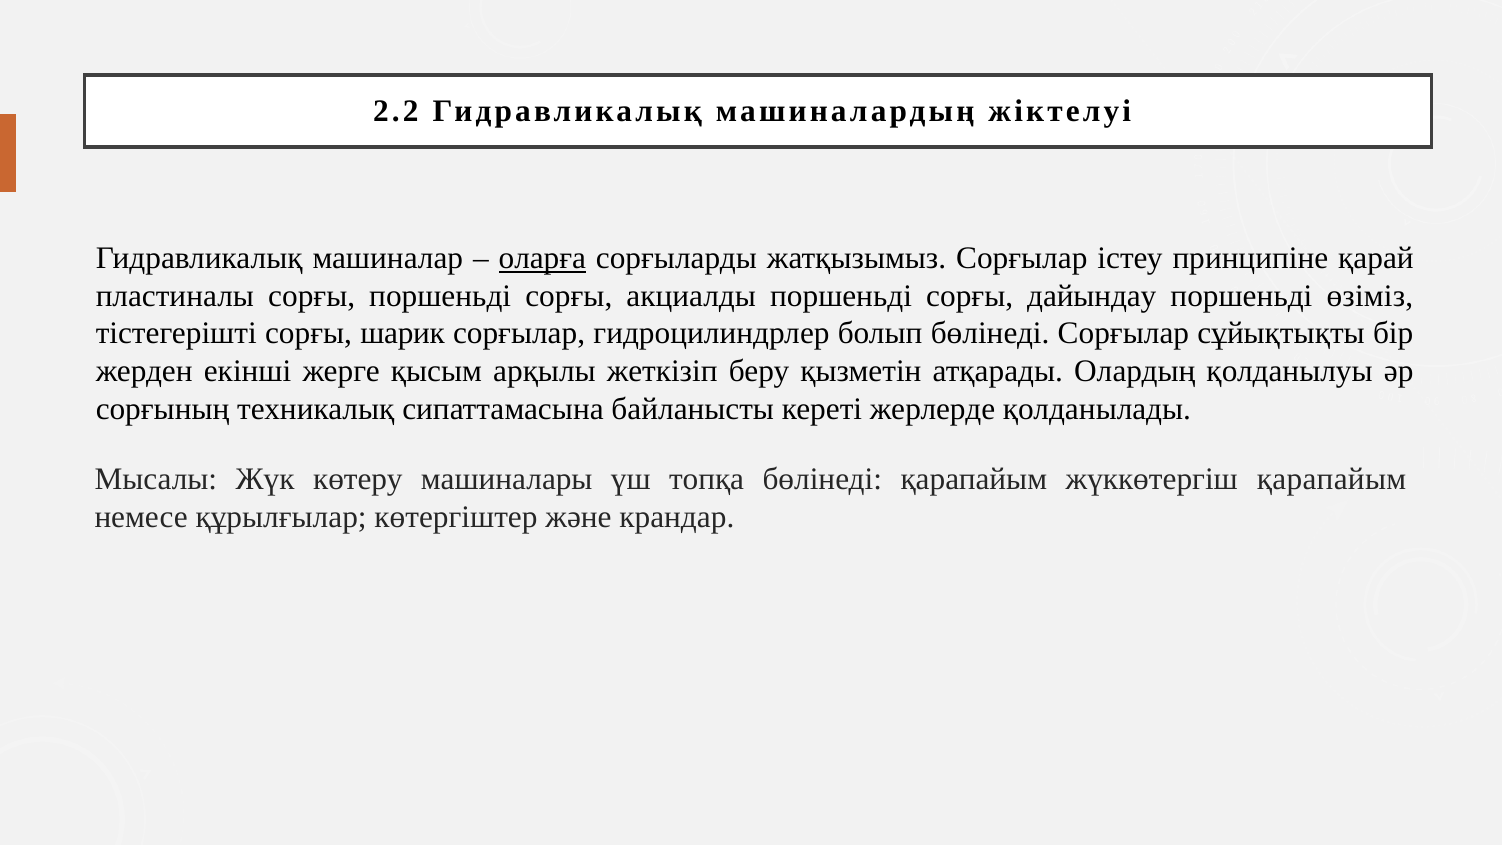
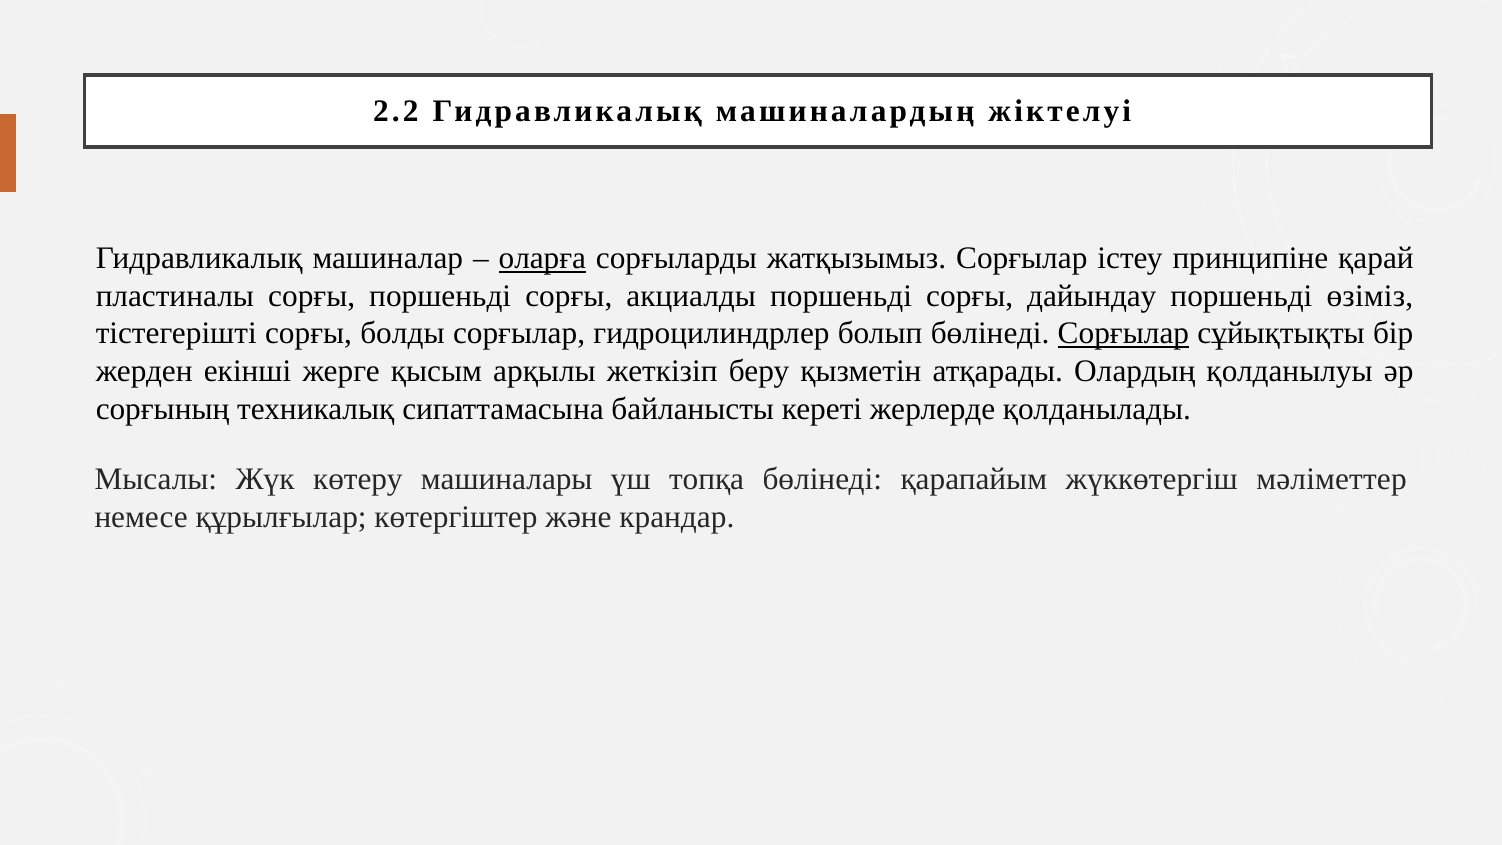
шарик: шарик -> болды
Сорғылар at (1123, 334) underline: none -> present
жүккөтергіш қарапайым: қарапайым -> мәліметтер
